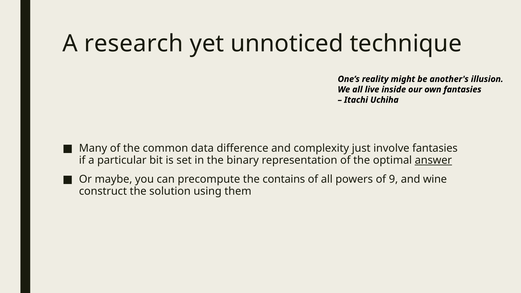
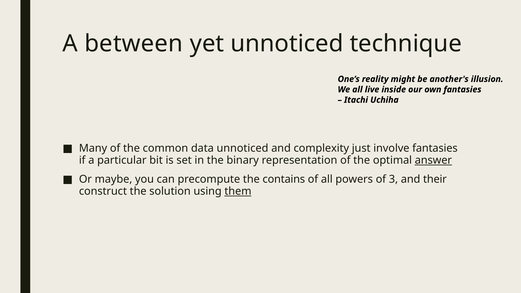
research: research -> between
data difference: difference -> unnoticed
9: 9 -> 3
wine: wine -> their
them underline: none -> present
